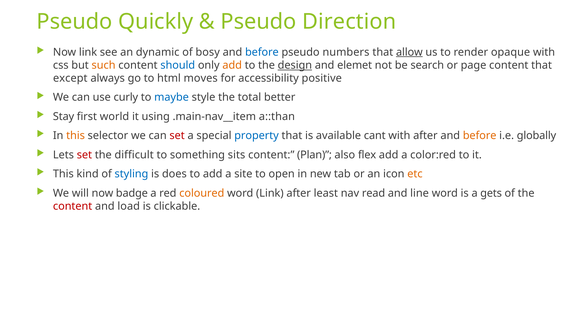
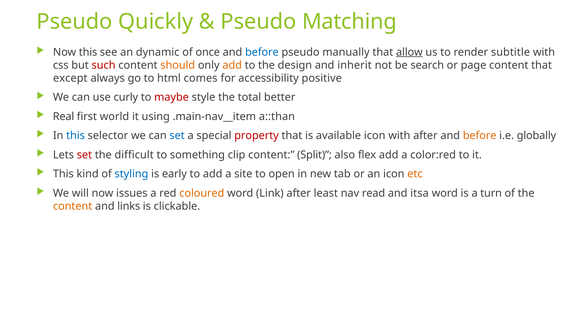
Direction: Direction -> Matching
Now link: link -> this
bosy: bosy -> once
numbers: numbers -> manually
opaque: opaque -> subtitle
such colour: orange -> red
should colour: blue -> orange
design underline: present -> none
elemet: elemet -> inherit
moves: moves -> comes
maybe colour: blue -> red
Stay: Stay -> Real
this at (76, 136) colour: orange -> blue
set at (177, 136) colour: red -> blue
property colour: blue -> red
available cant: cant -> icon
sits: sits -> clip
Plan: Plan -> Split
does: does -> early
badge: badge -> issues
line: line -> itsa
gets: gets -> turn
content at (73, 206) colour: red -> orange
load: load -> links
